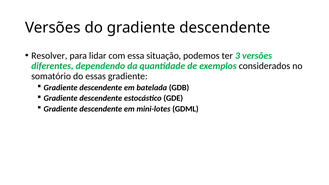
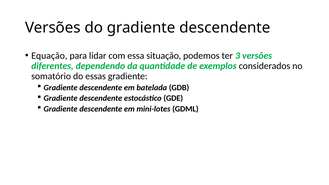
Resolver: Resolver -> Equação
